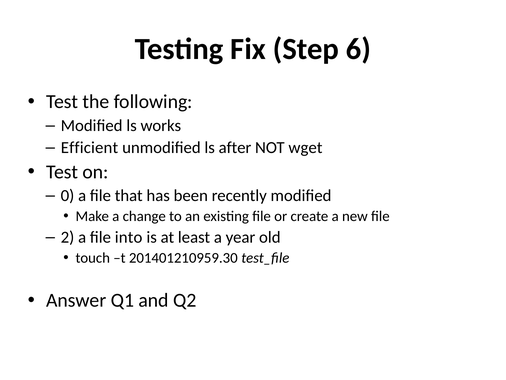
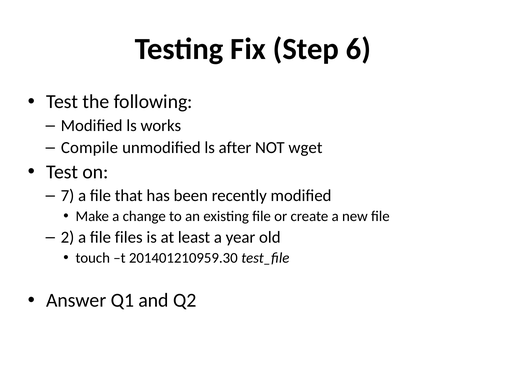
Efficient: Efficient -> Compile
0: 0 -> 7
into: into -> files
